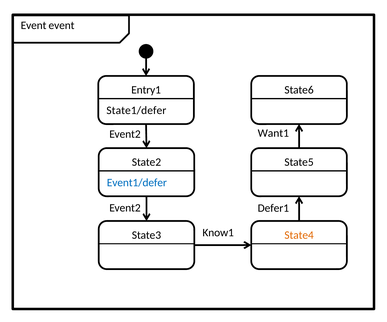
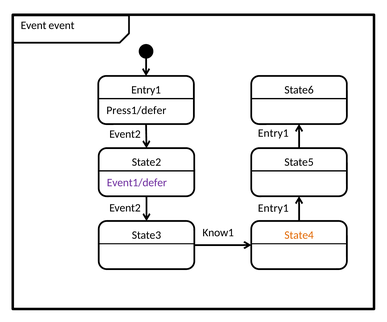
State1/defer: State1/defer -> Press1/defer
Want1 at (273, 133): Want1 -> Entry1
Event1/defer colour: blue -> purple
Defer1 at (273, 208): Defer1 -> Entry1
